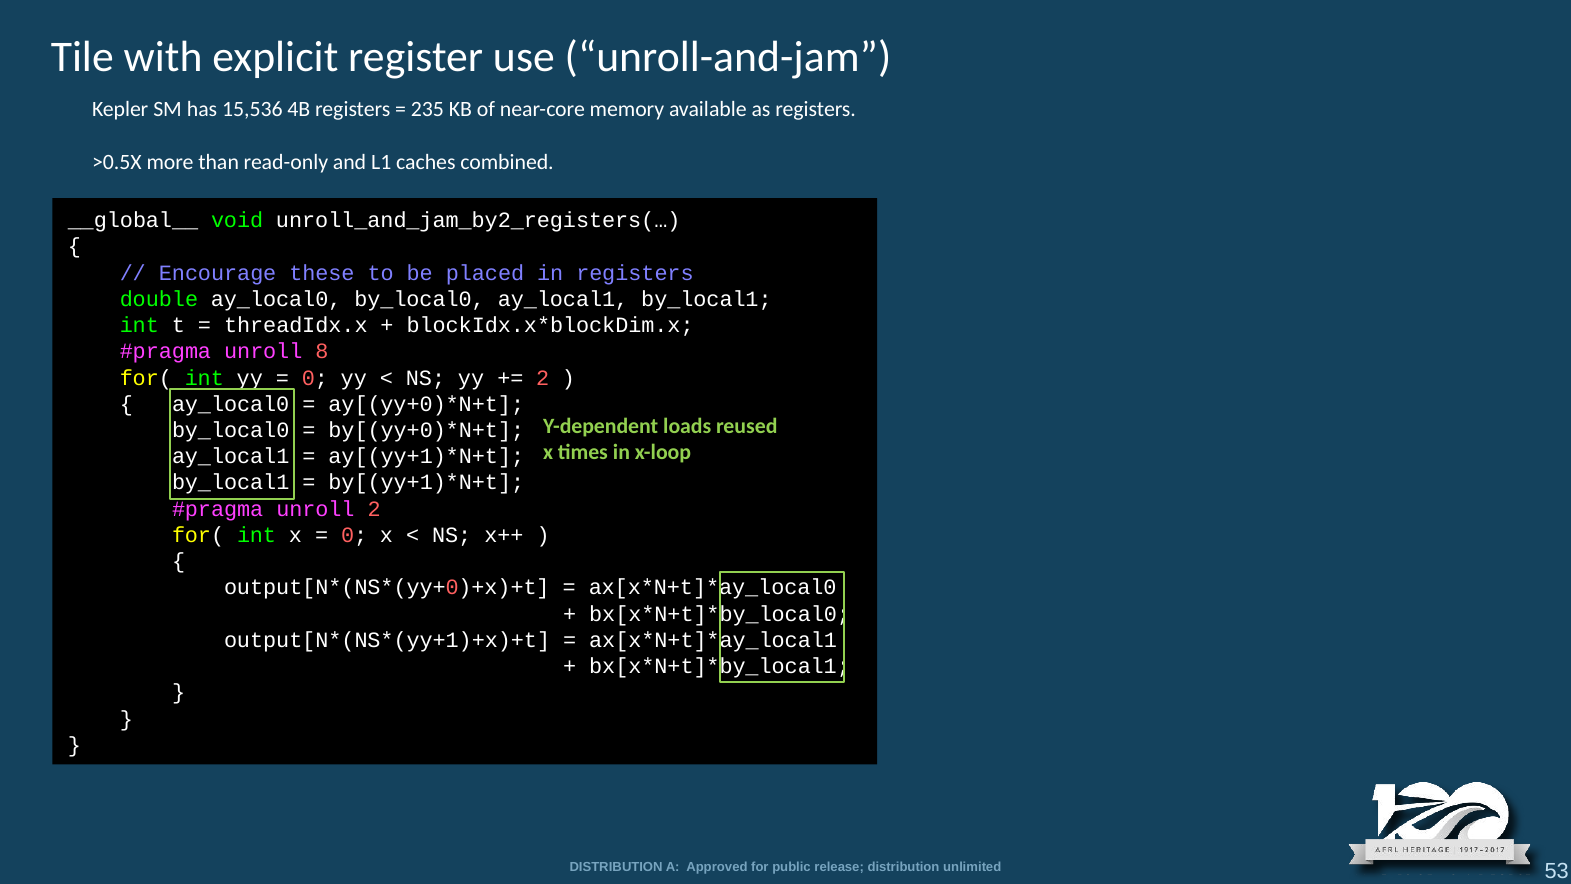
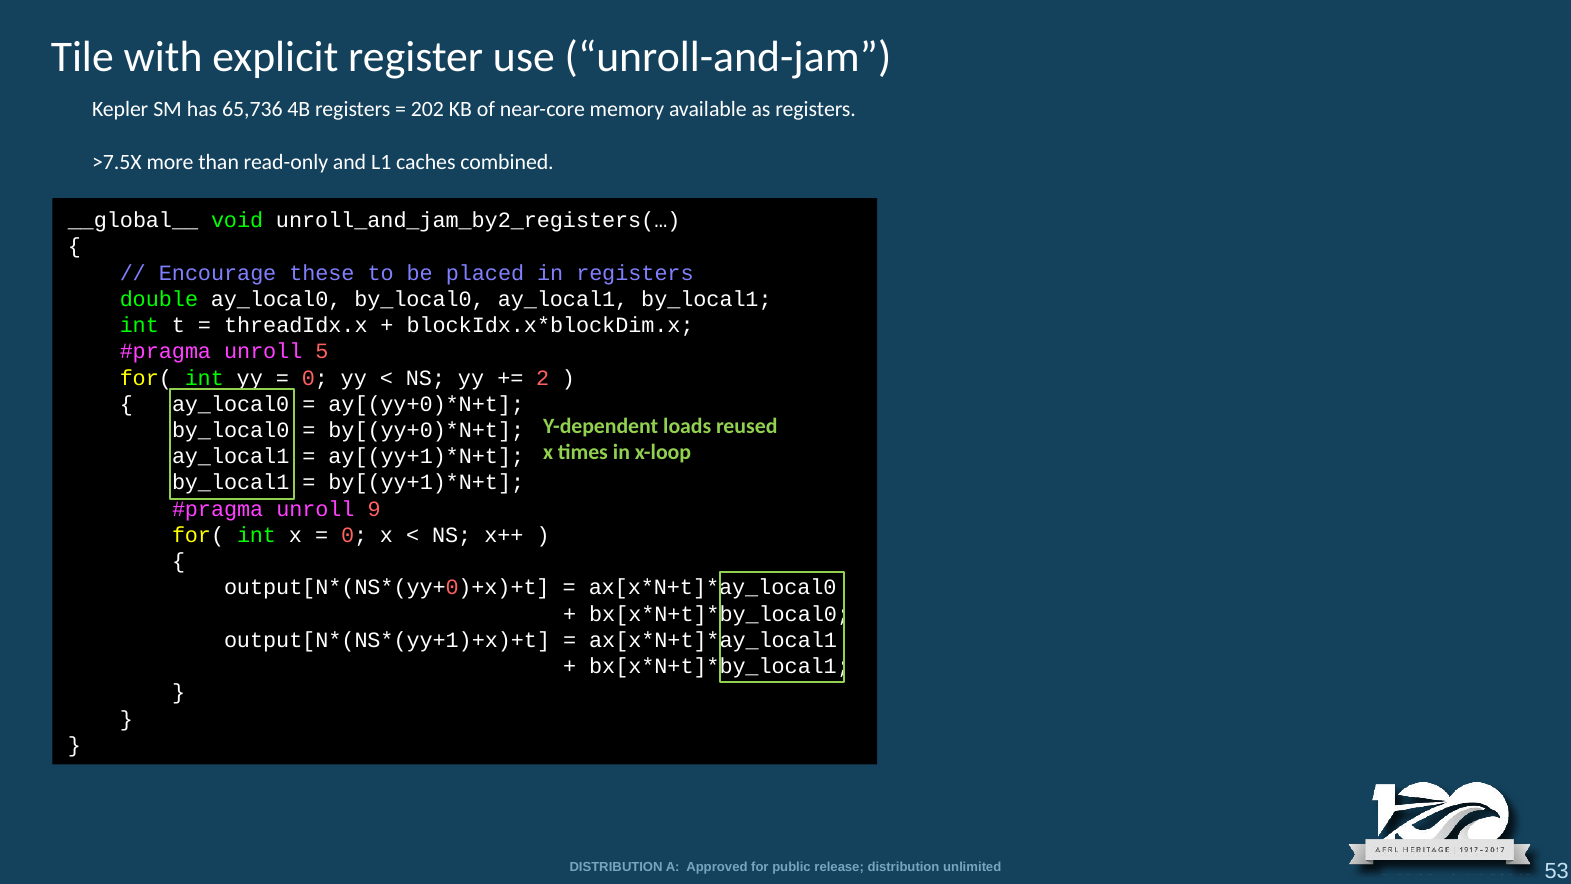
15,536: 15,536 -> 65,736
235: 235 -> 202
>0.5X: >0.5X -> >7.5X
8: 8 -> 5
unroll 2: 2 -> 9
